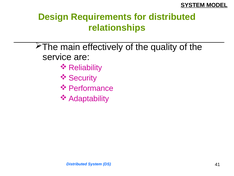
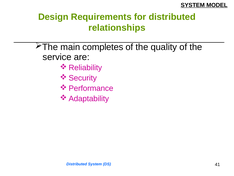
effectively: effectively -> completes
